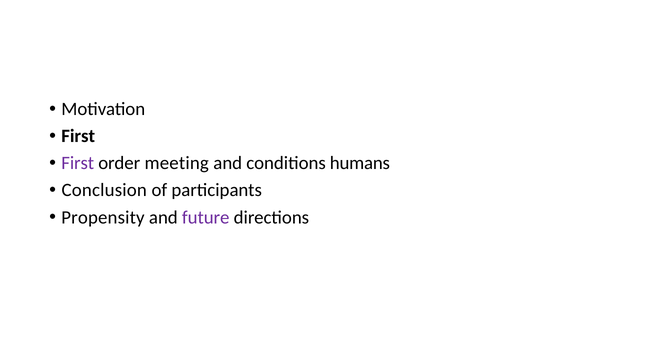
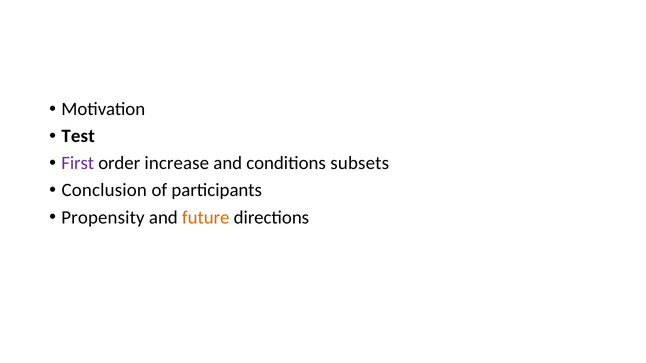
First at (78, 136): First -> Test
meeting: meeting -> increase
humans: humans -> subsets
future colour: purple -> orange
